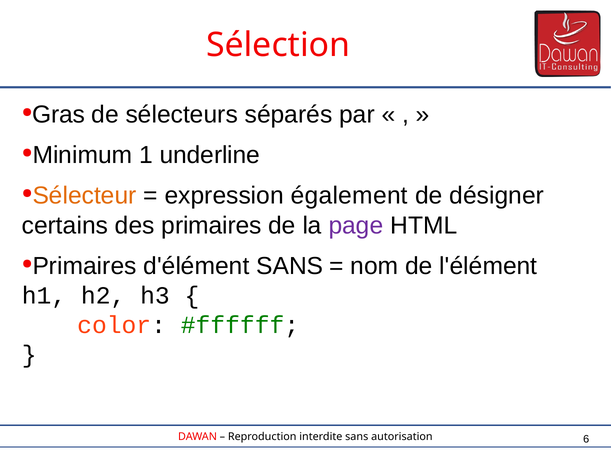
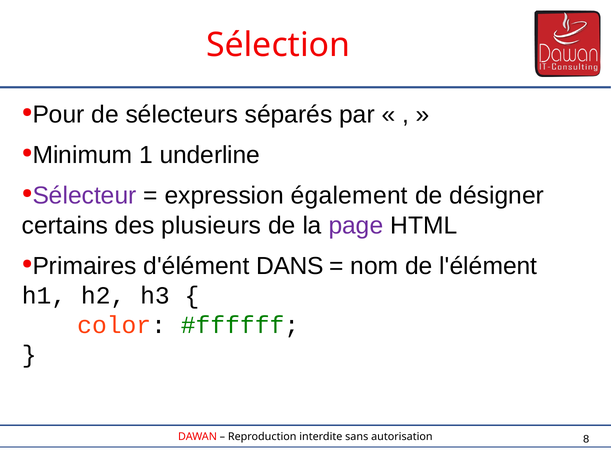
Gras: Gras -> Pour
Sélecteur colour: orange -> purple
des primaires: primaires -> plusieurs
d'élément SANS: SANS -> DANS
6: 6 -> 8
